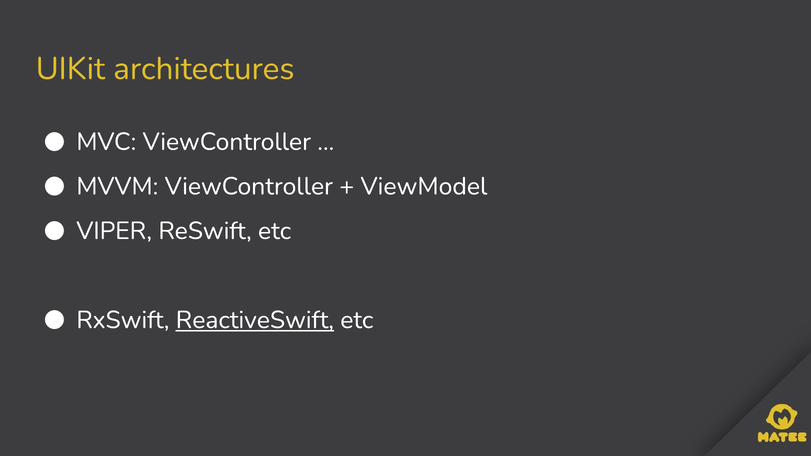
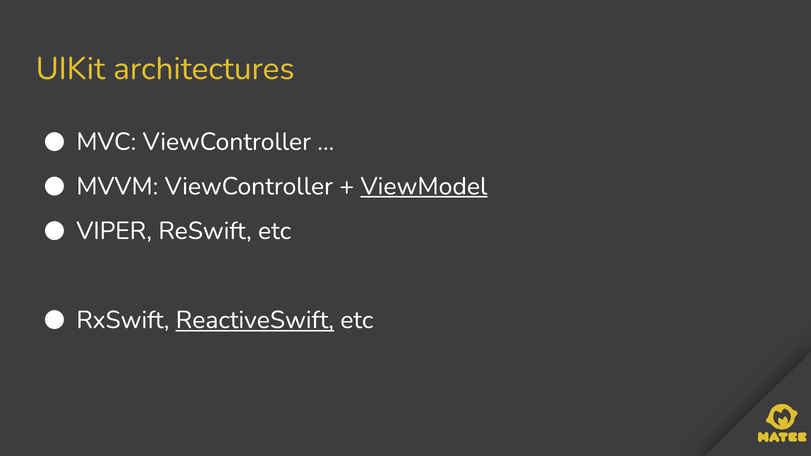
ViewModel underline: none -> present
